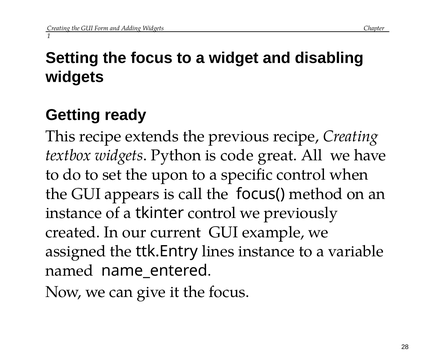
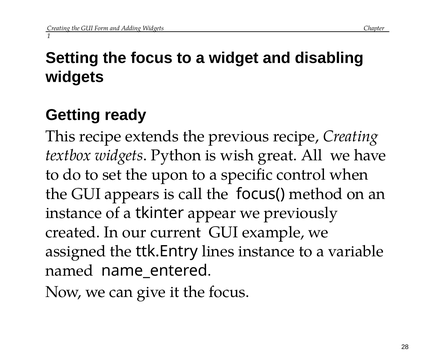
code: code -> wish
tkinter control: control -> appear
